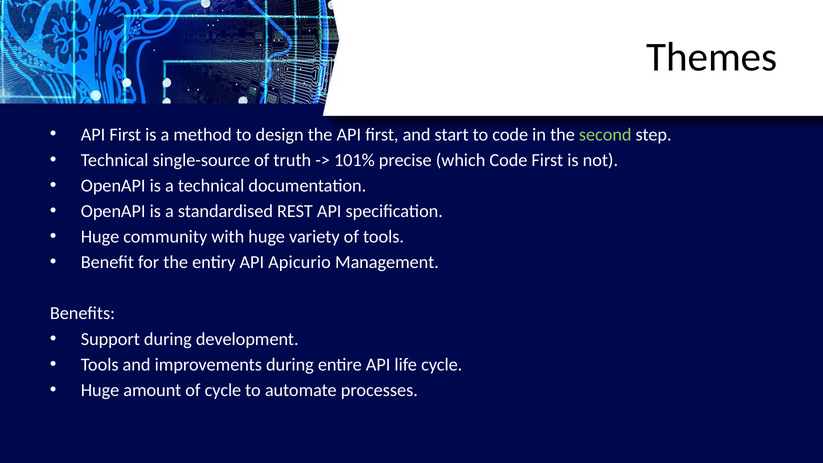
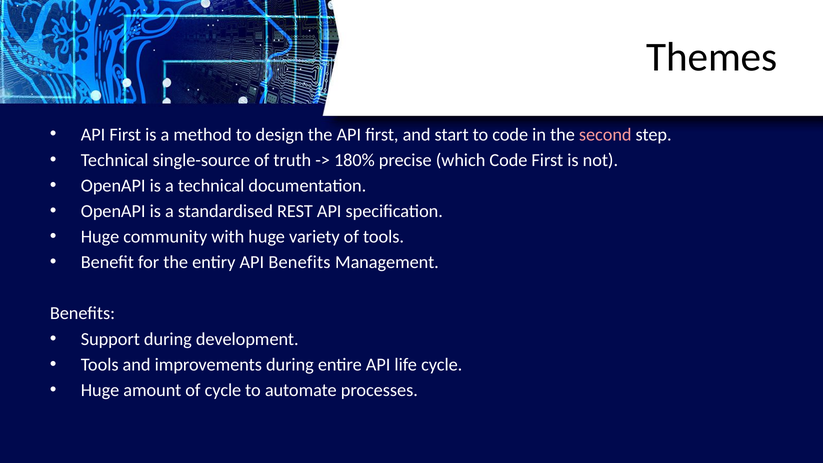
second colour: light green -> pink
101%: 101% -> 180%
API Apicurio: Apicurio -> Benefits
